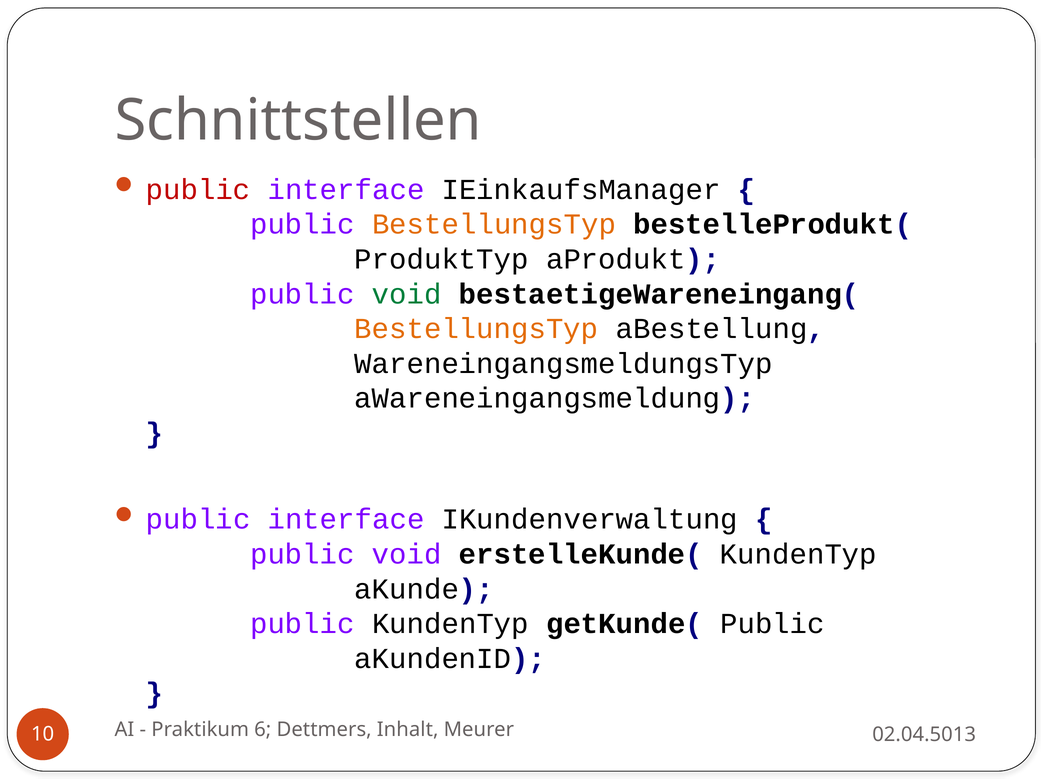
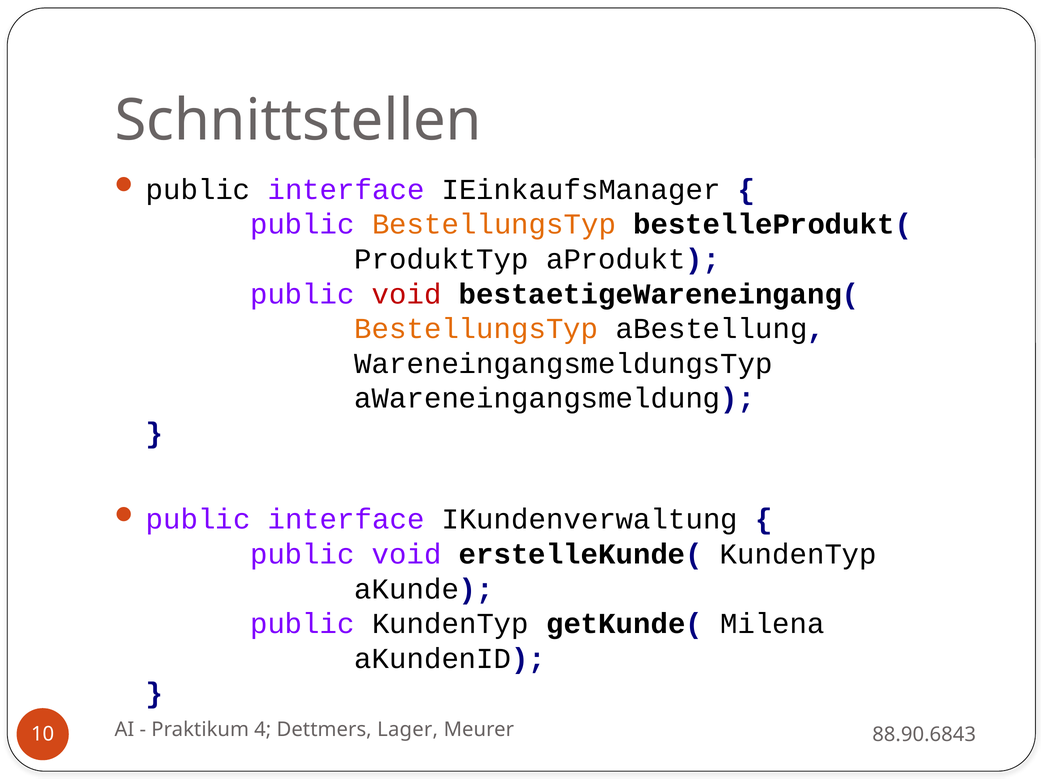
public at (198, 190) colour: red -> black
void at (407, 294) colour: green -> red
getKunde( Public: Public -> Milena
6: 6 -> 4
Inhalt: Inhalt -> Lager
02.04.5013: 02.04.5013 -> 88.90.6843
